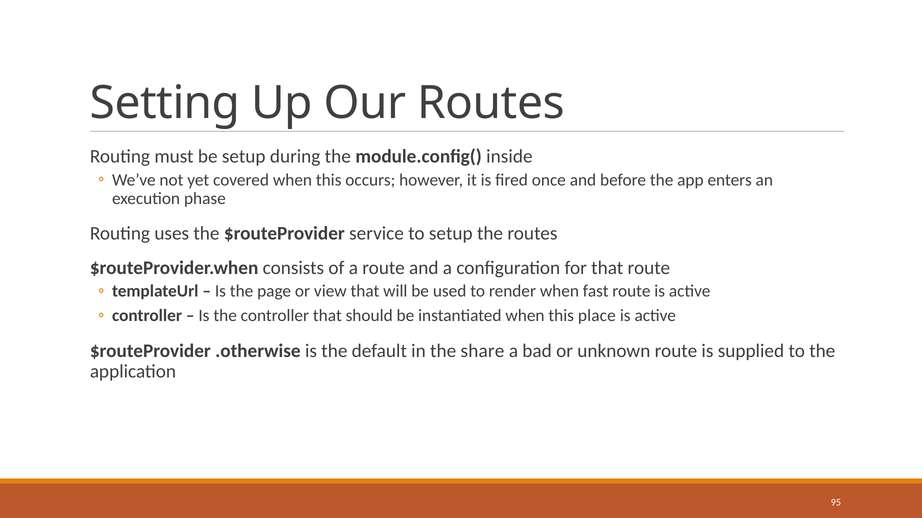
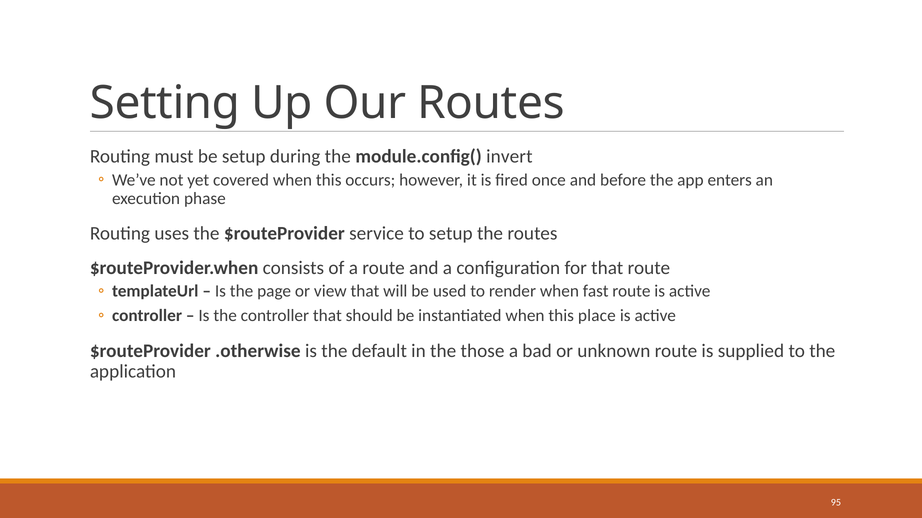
inside: inside -> invert
share: share -> those
